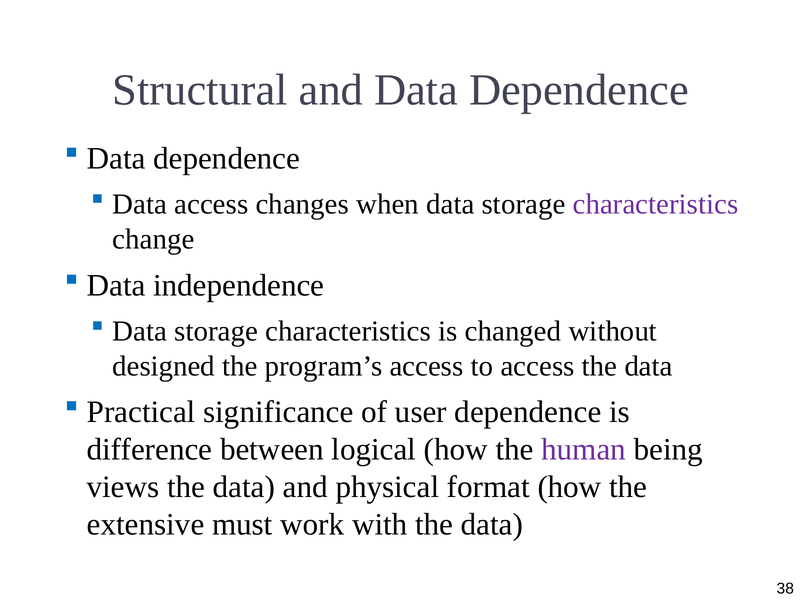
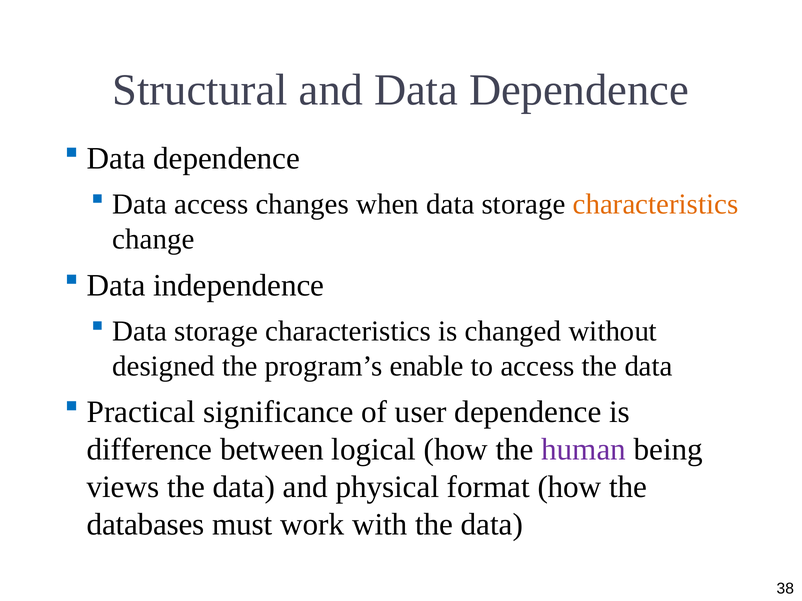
characteristics at (655, 205) colour: purple -> orange
program’s access: access -> enable
extensive: extensive -> databases
